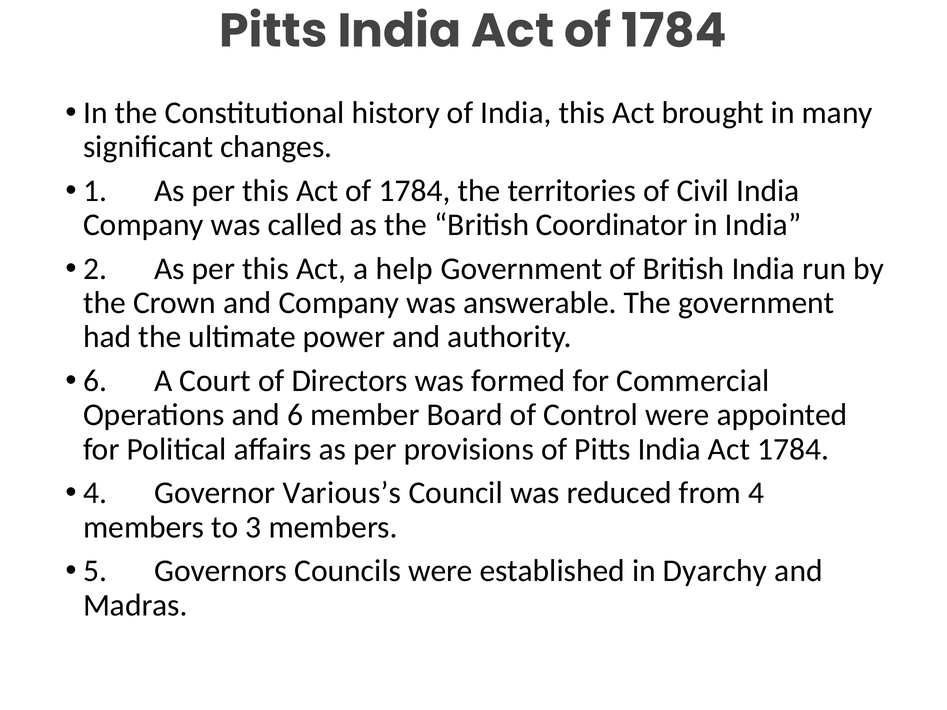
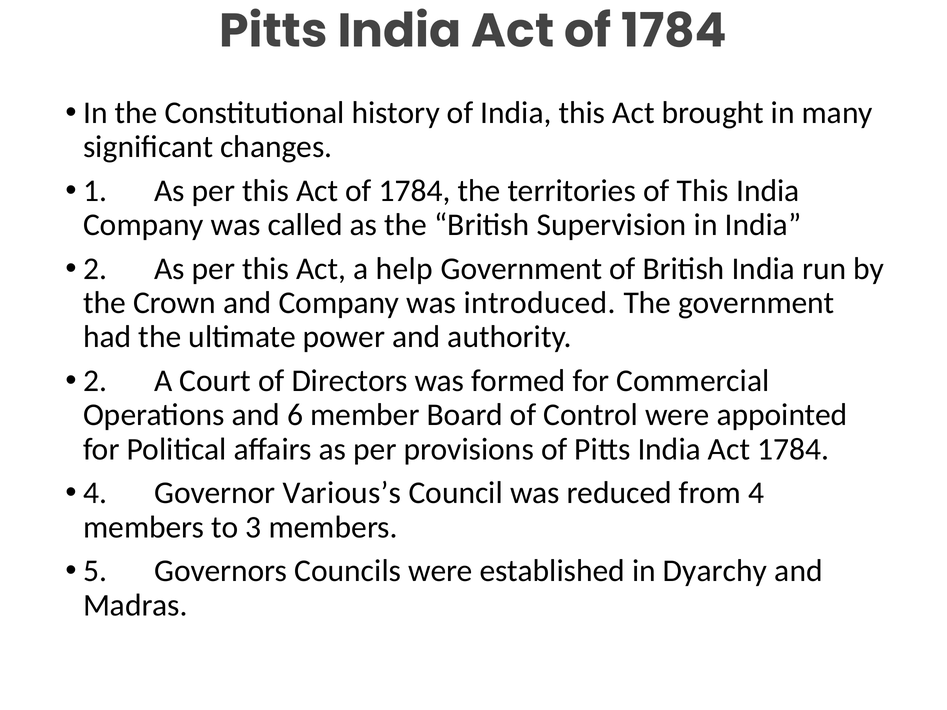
of Civil: Civil -> This
Coordinator: Coordinator -> Supervision
answerable: answerable -> introduced
6 at (95, 381): 6 -> 2
